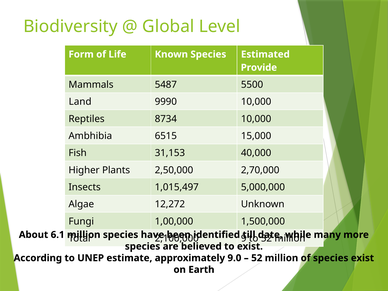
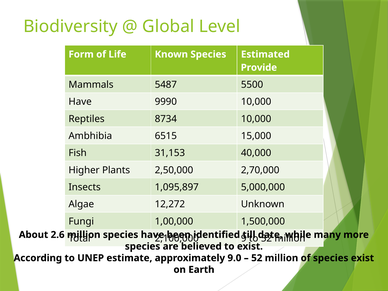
Land at (80, 102): Land -> Have
1,015,497: 1,015,497 -> 1,095,897
6.1: 6.1 -> 2.6
